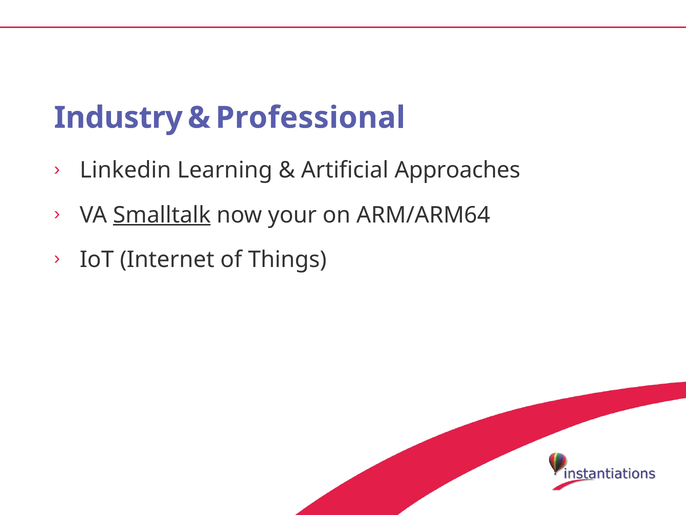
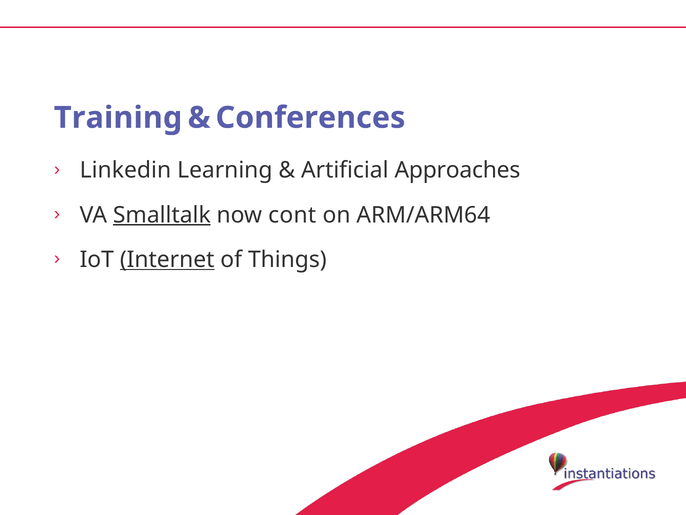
Industry: Industry -> Training
Professional: Professional -> Conferences
your: your -> cont
Internet underline: none -> present
